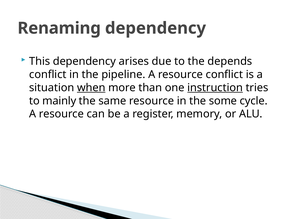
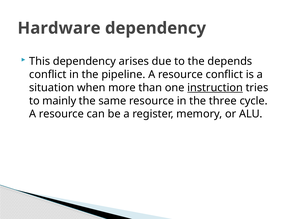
Renaming: Renaming -> Hardware
when underline: present -> none
some: some -> three
